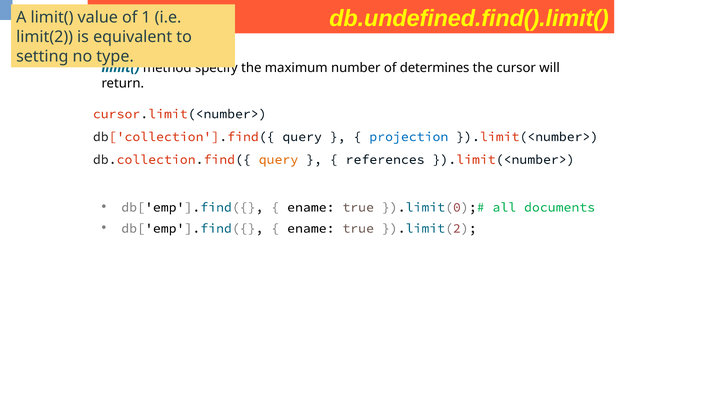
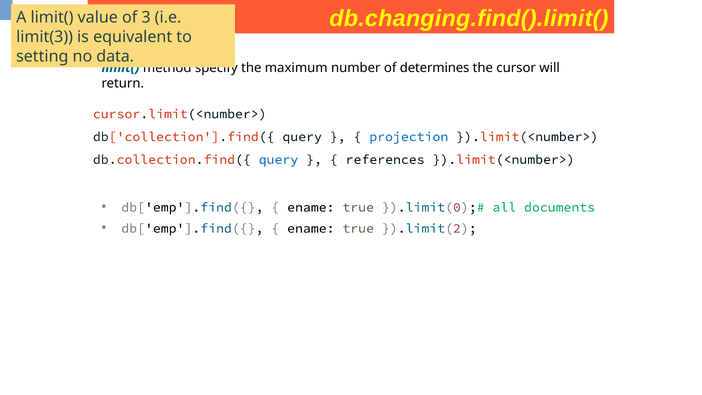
db.undefined.find().limit(: db.undefined.find().limit( -> db.changing.find().limit(
1: 1 -> 3
limit(2: limit(2 -> limit(3
type: type -> data
query at (278, 159) colour: orange -> blue
